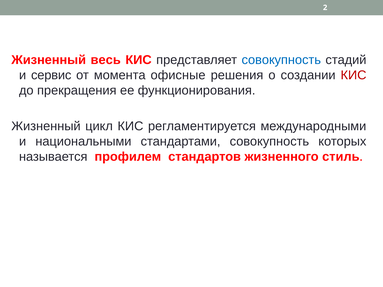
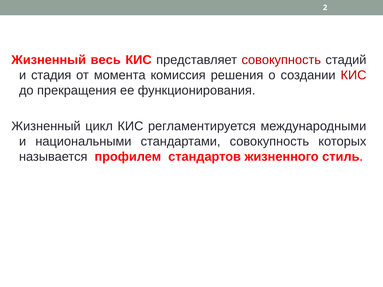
совокупность at (281, 60) colour: blue -> red
сервис: сервис -> стадия
офисные: офисные -> комиссия
